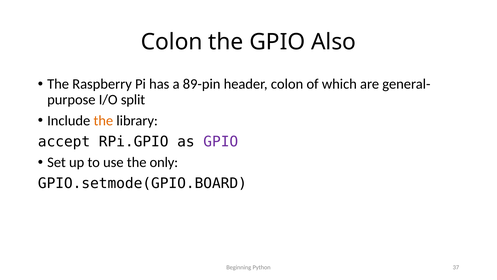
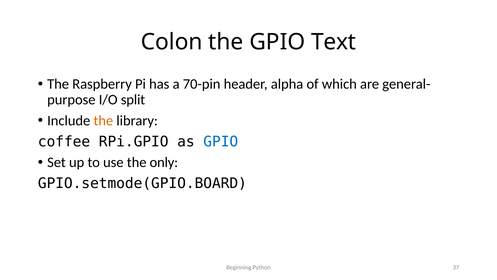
Also: Also -> Text
89-pin: 89-pin -> 70-pin
header colon: colon -> alpha
accept: accept -> coffee
GPIO at (221, 141) colour: purple -> blue
